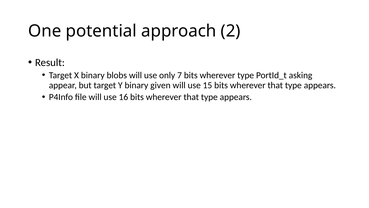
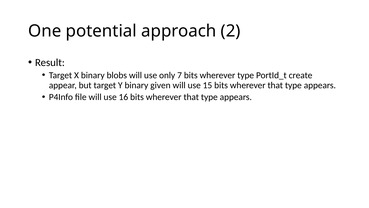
asking: asking -> create
